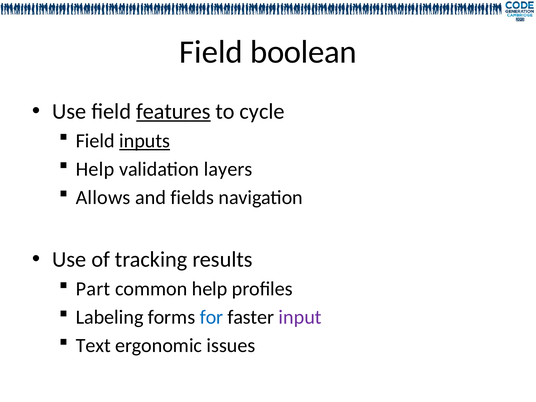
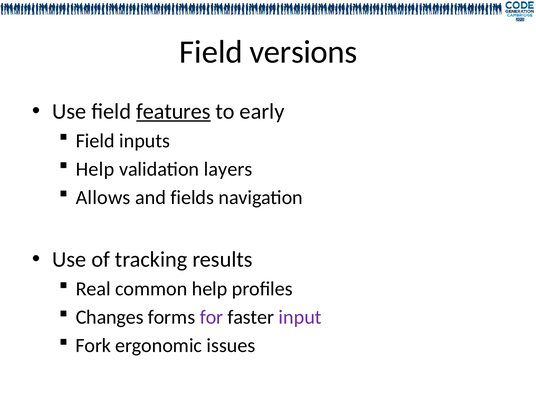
boolean: boolean -> versions
cycle: cycle -> early
inputs underline: present -> none
Part: Part -> Real
Labeling: Labeling -> Changes
for colour: blue -> purple
Text: Text -> Fork
